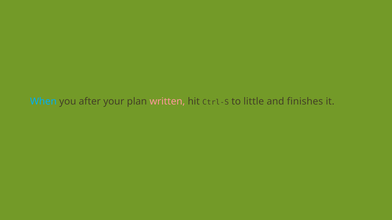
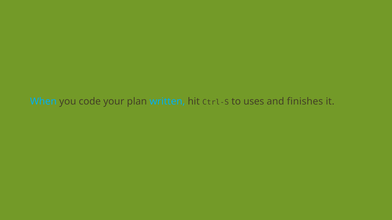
after: after -> code
written colour: pink -> light blue
little: little -> uses
